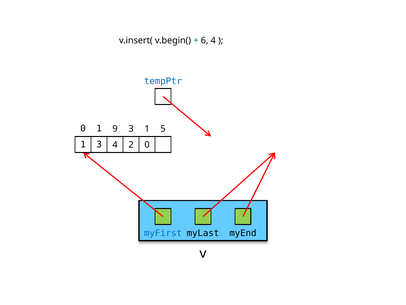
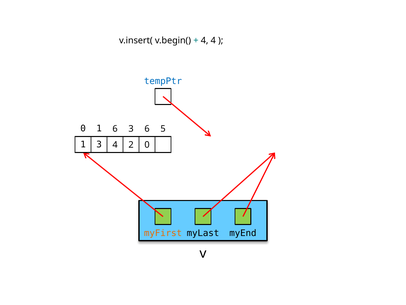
6 at (205, 40): 6 -> 4
1 9: 9 -> 6
3 1: 1 -> 6
myFirst colour: blue -> orange
